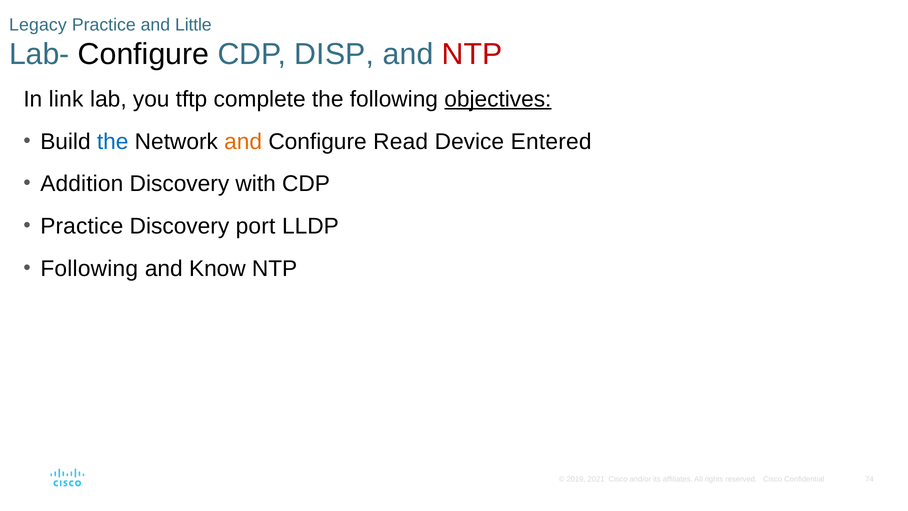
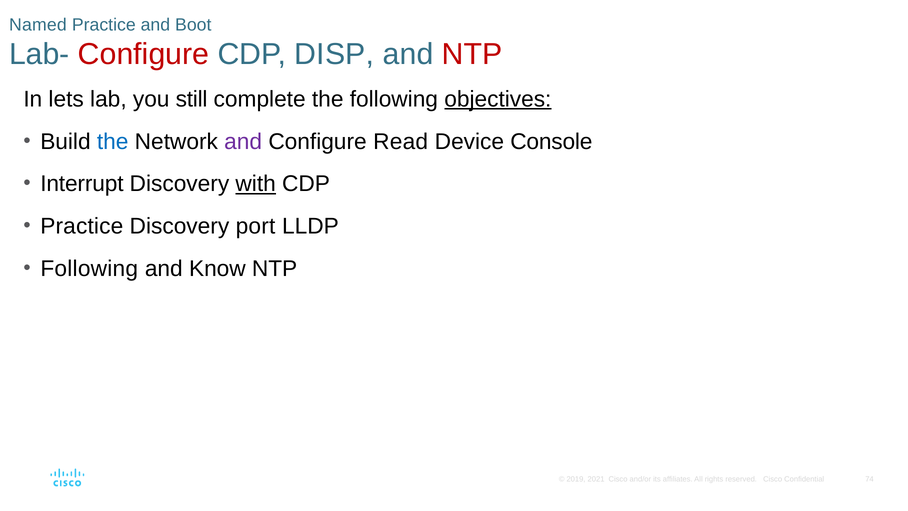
Legacy: Legacy -> Named
Little: Little -> Boot
Configure at (144, 54) colour: black -> red
link: link -> lets
tftp: tftp -> still
and at (243, 141) colour: orange -> purple
Entered: Entered -> Console
Addition: Addition -> Interrupt
with underline: none -> present
